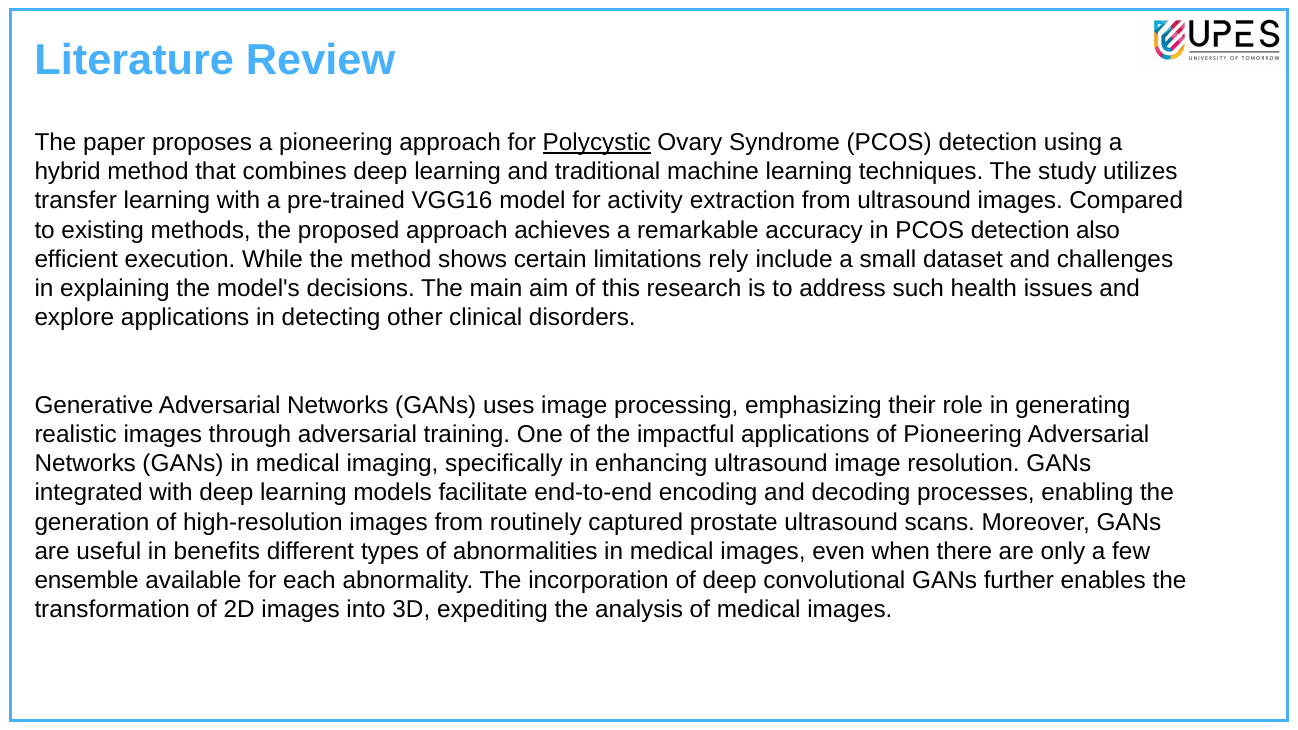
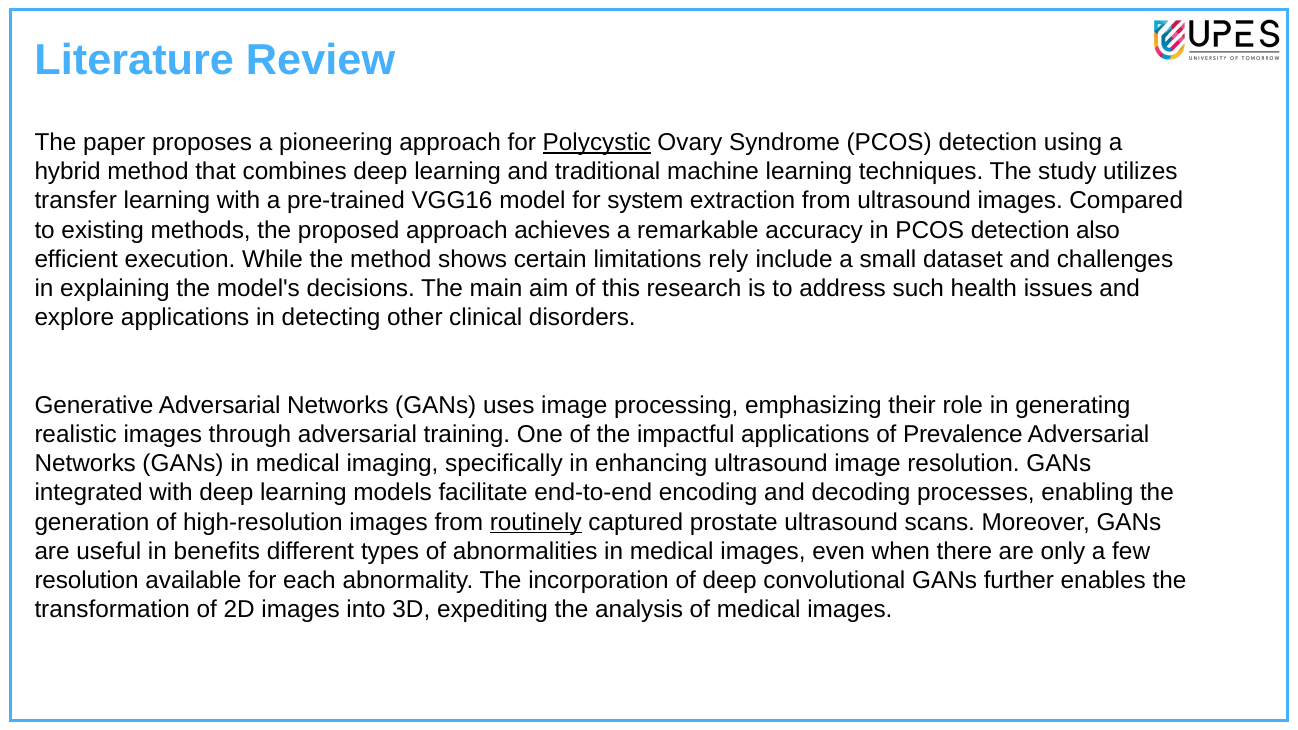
activity: activity -> system
of Pioneering: Pioneering -> Prevalence
routinely underline: none -> present
ensemble at (87, 581): ensemble -> resolution
